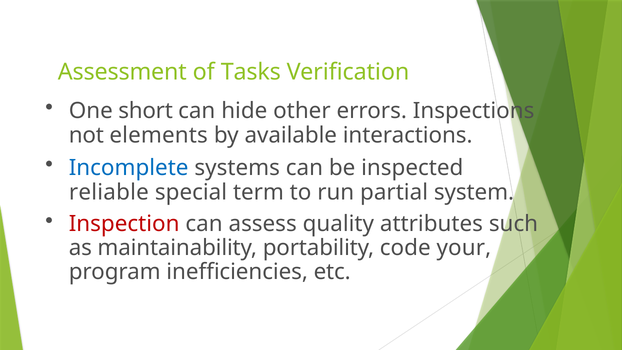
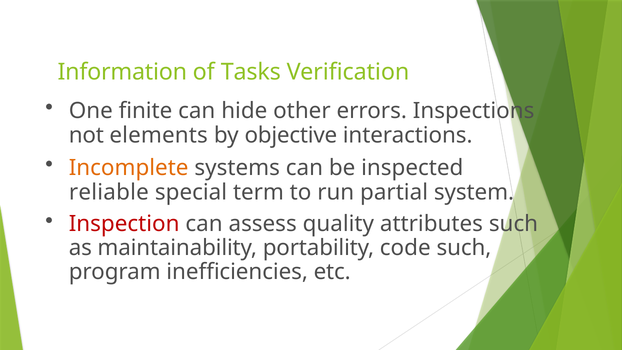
Assessment: Assessment -> Information
short: short -> finite
available: available -> objective
Incomplete colour: blue -> orange
code your: your -> such
